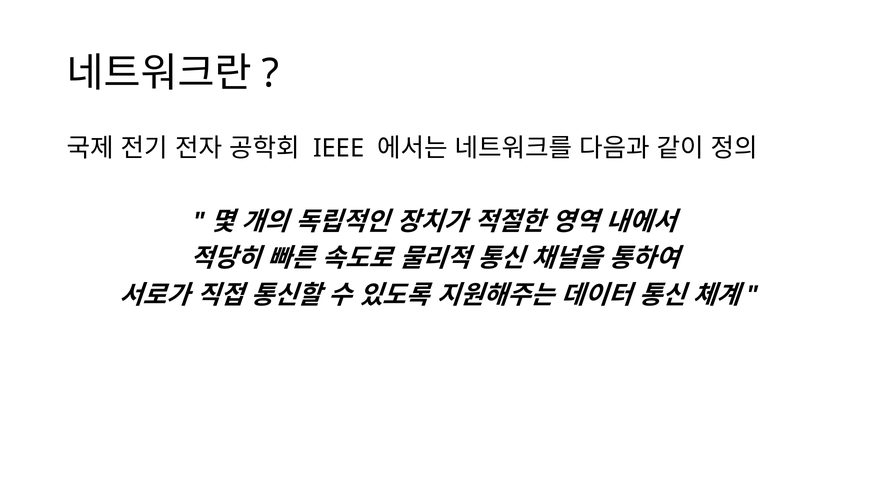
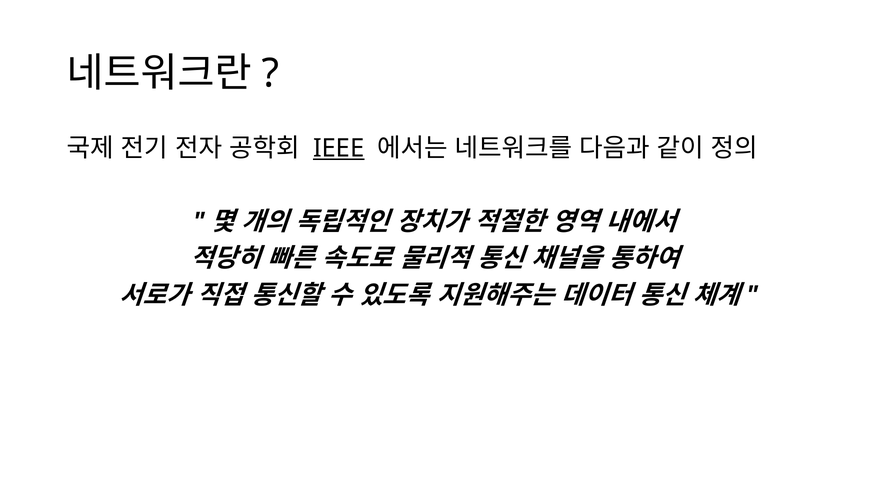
IEEE underline: none -> present
